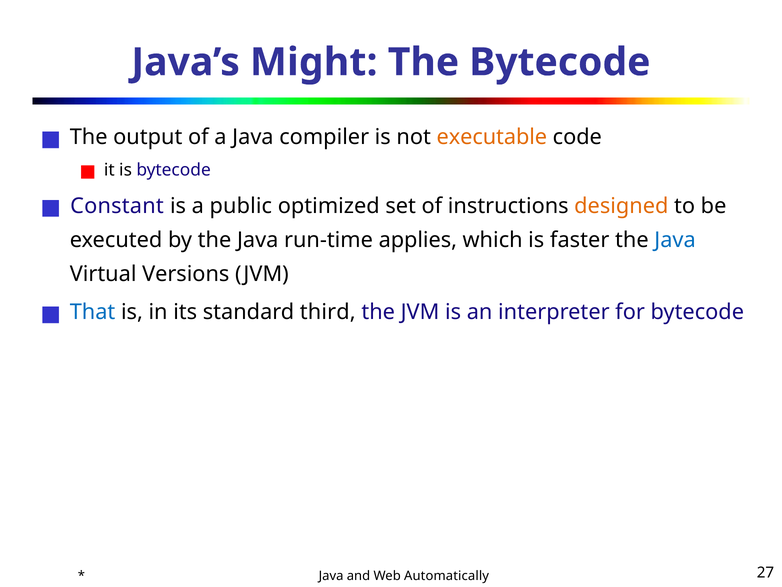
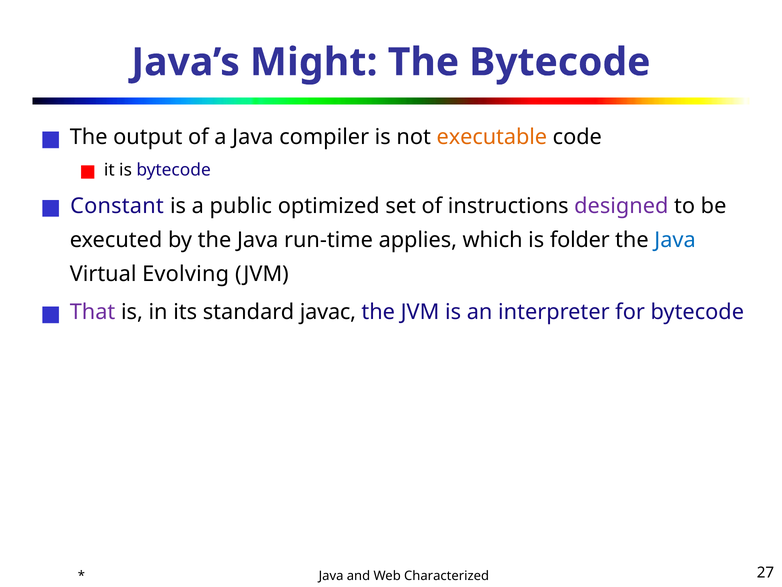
designed colour: orange -> purple
faster: faster -> folder
Versions: Versions -> Evolving
That colour: blue -> purple
third: third -> javac
Automatically: Automatically -> Characterized
